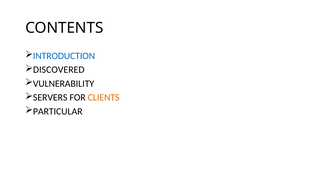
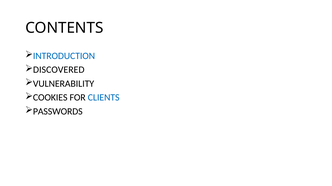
SERVERS: SERVERS -> COOKIES
CLIENTS colour: orange -> blue
PARTICULAR: PARTICULAR -> PASSWORDS
